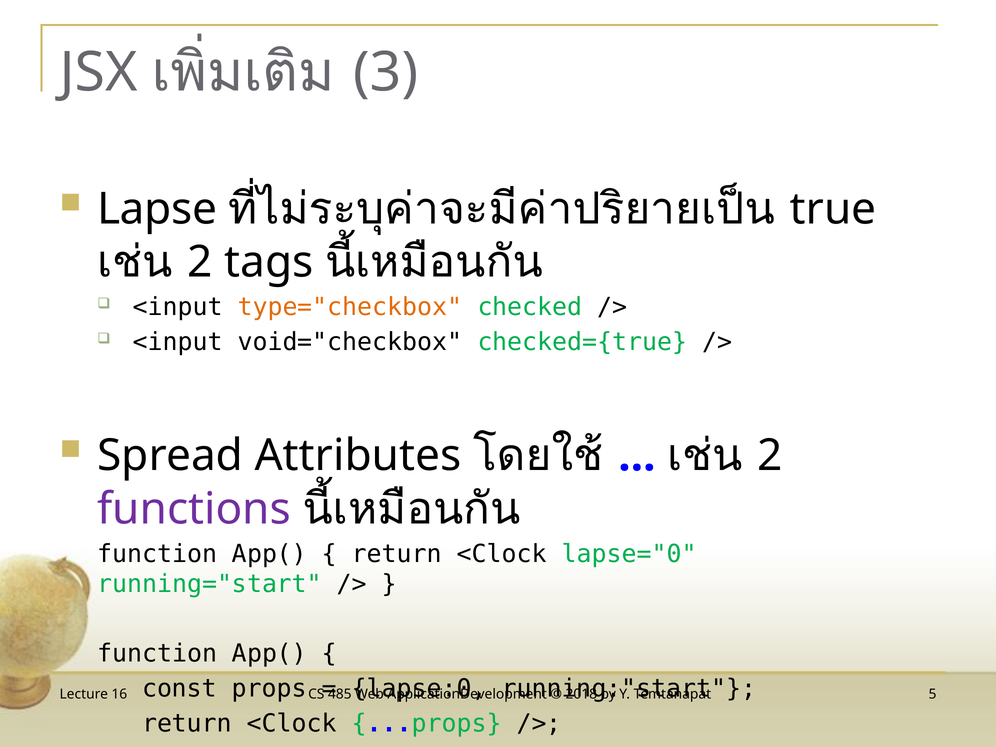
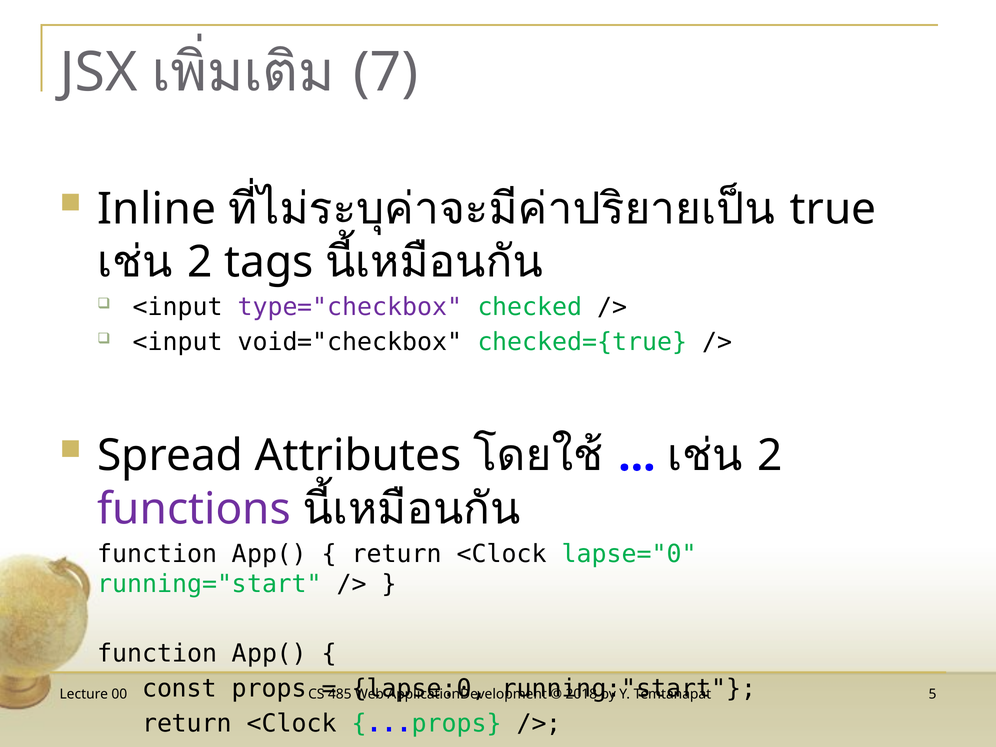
3: 3 -> 7
Lapse: Lapse -> Inline
type="checkbox colour: orange -> purple
16: 16 -> 00
